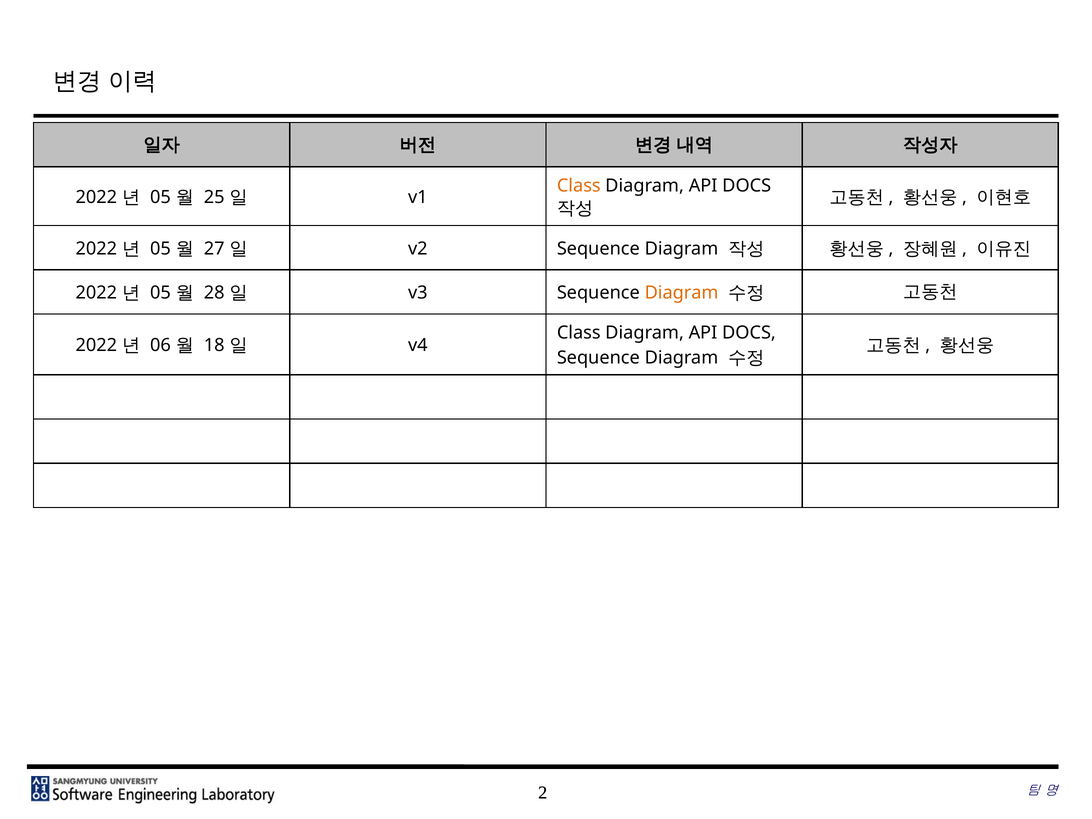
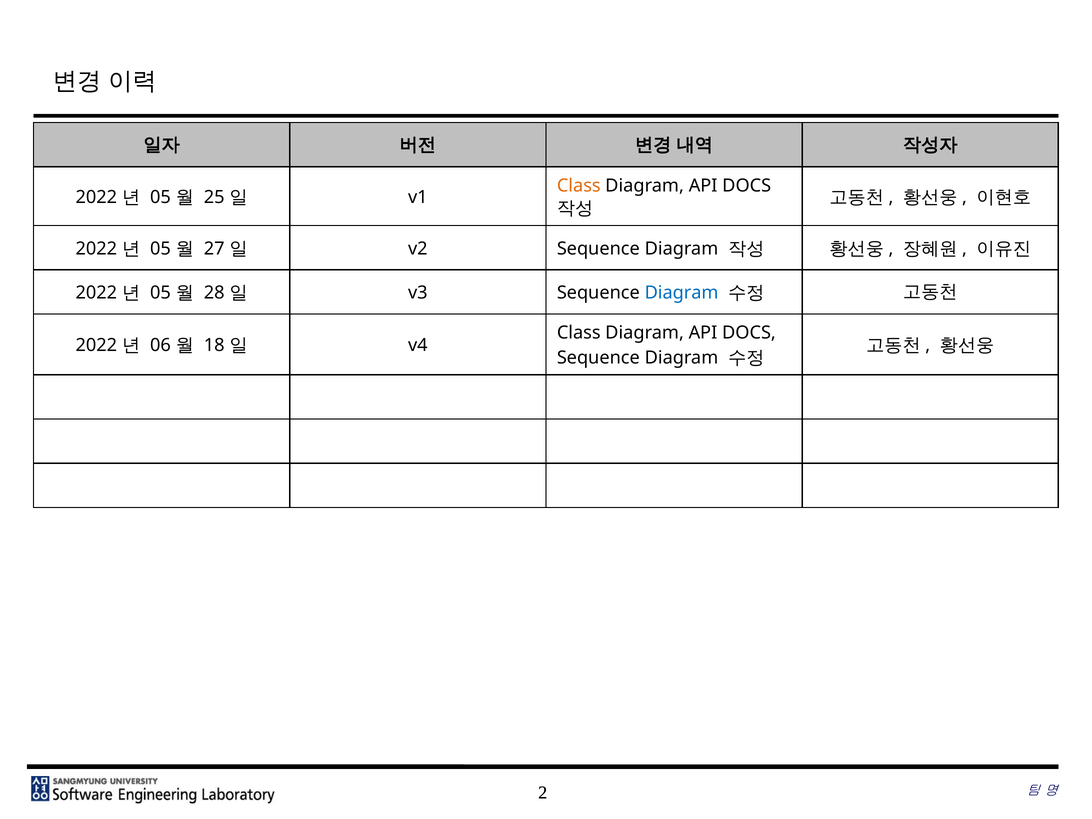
Diagram at (682, 293) colour: orange -> blue
